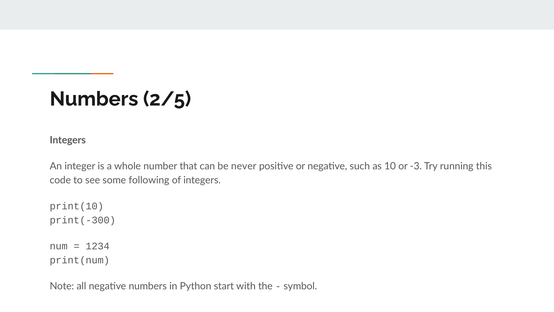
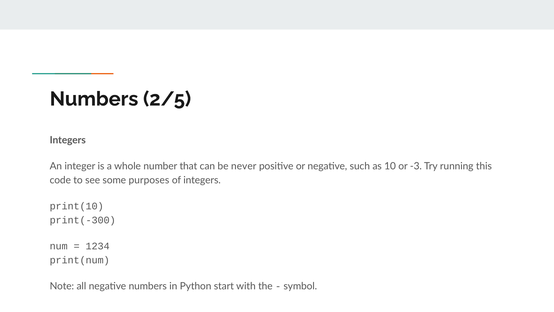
following: following -> purposes
